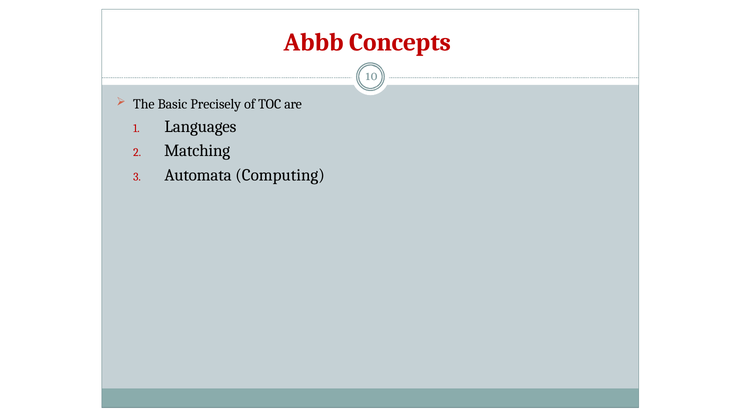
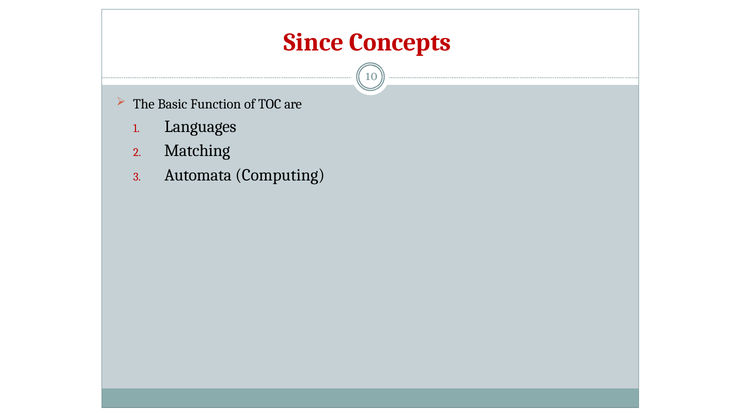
Abbb: Abbb -> Since
Precisely: Precisely -> Function
